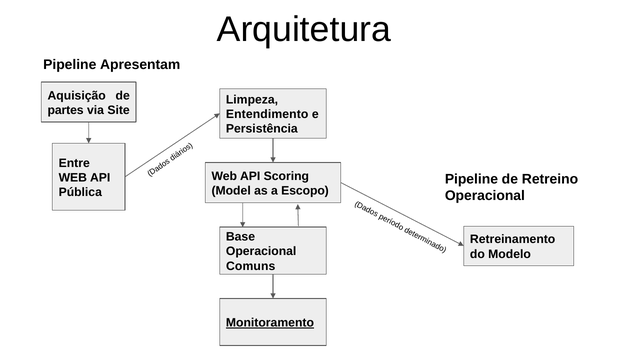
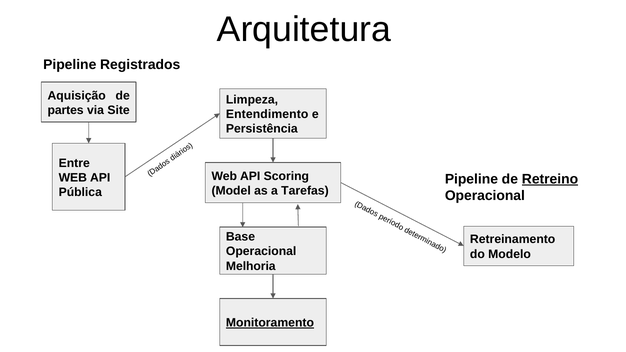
Apresentam: Apresentam -> Registrados
Retreino underline: none -> present
Escopo: Escopo -> Tarefas
Comuns: Comuns -> Melhoria
